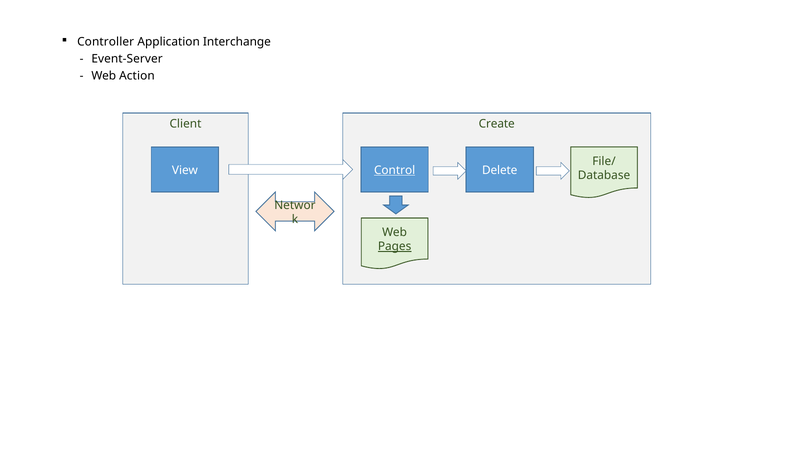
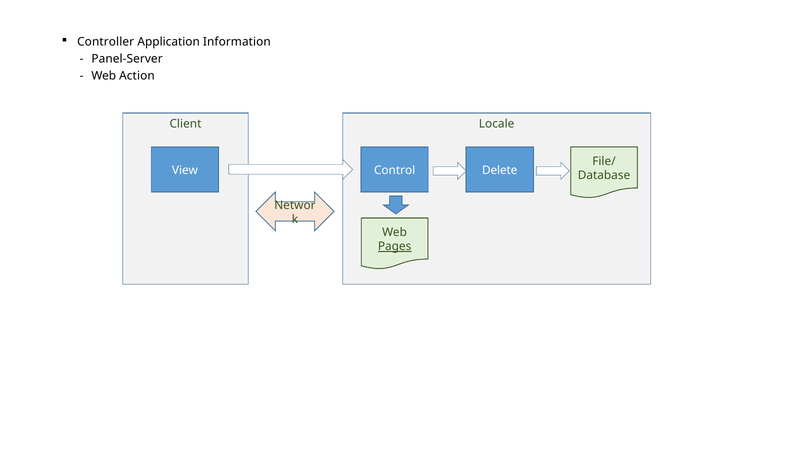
Interchange: Interchange -> Information
Event-Server: Event-Server -> Panel-Server
Create: Create -> Locale
Control underline: present -> none
